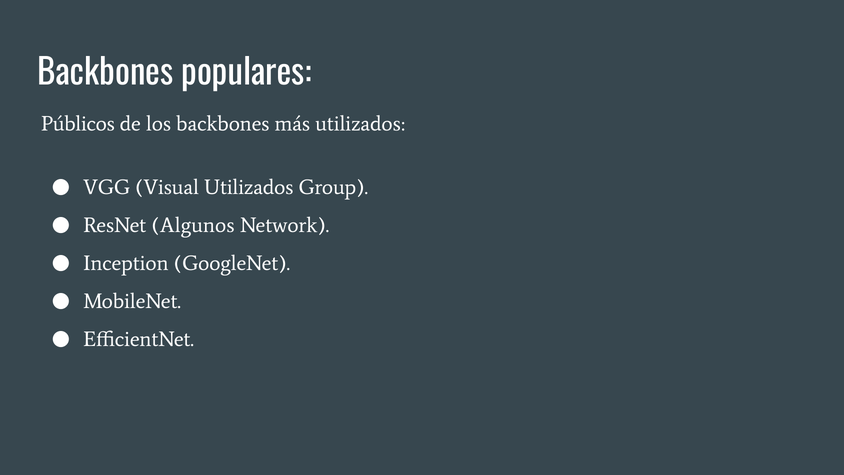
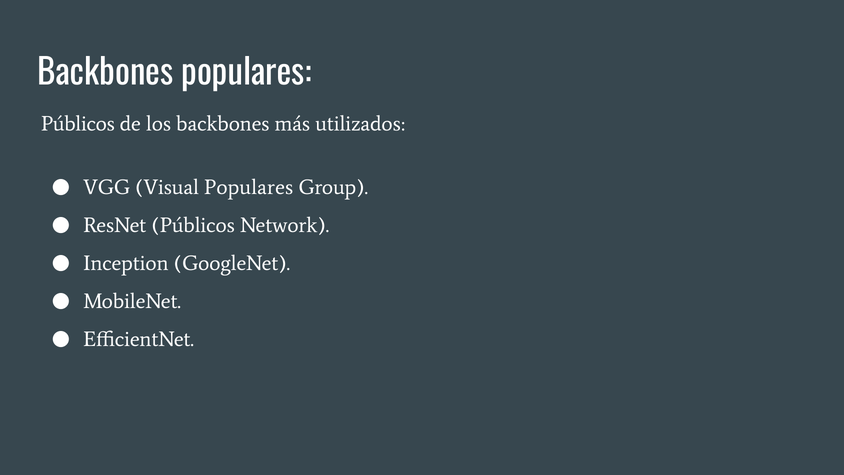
Visual Utilizados: Utilizados -> Populares
ResNet Algunos: Algunos -> Públicos
